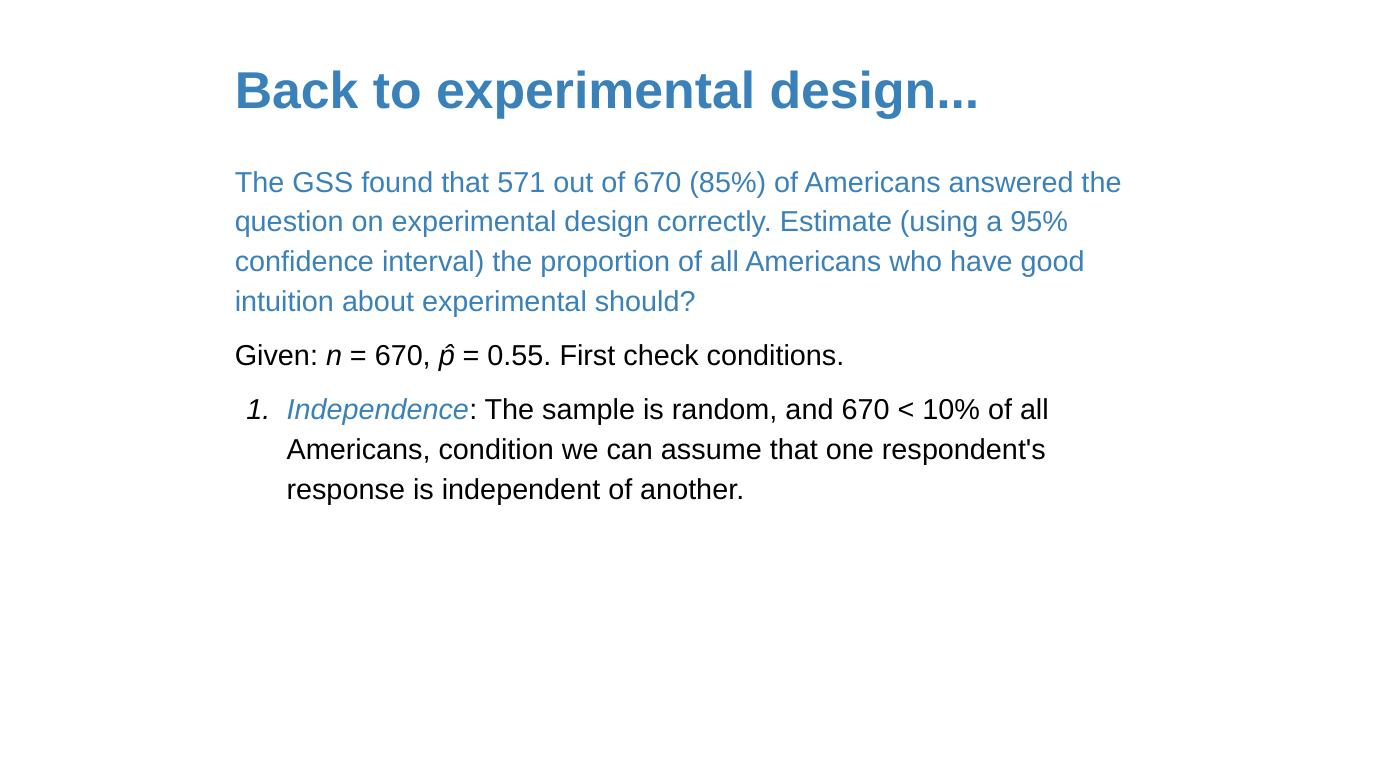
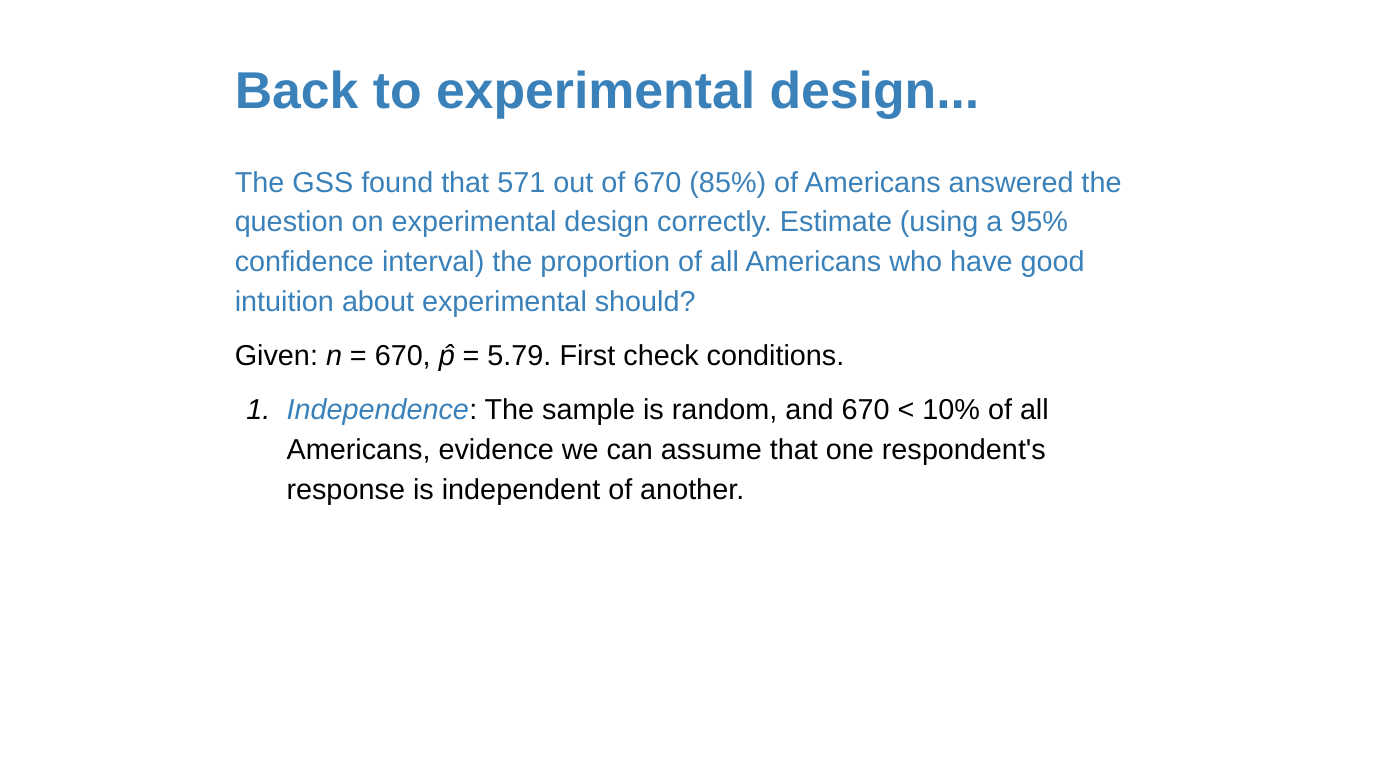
0.55: 0.55 -> 5.79
condition: condition -> evidence
